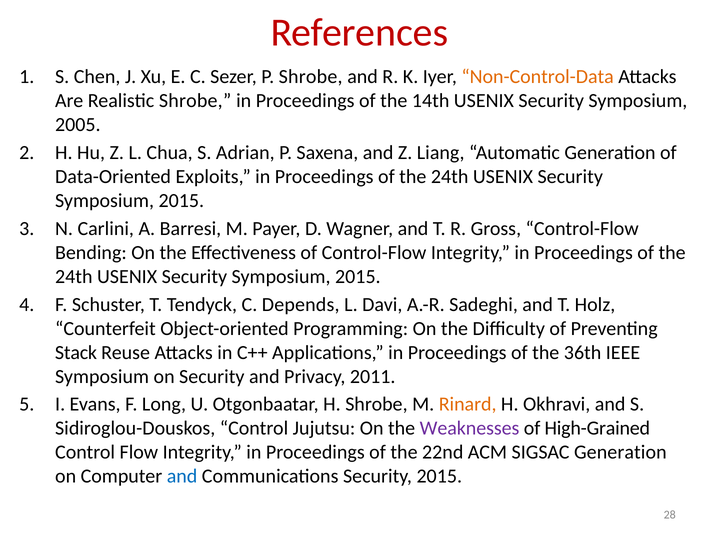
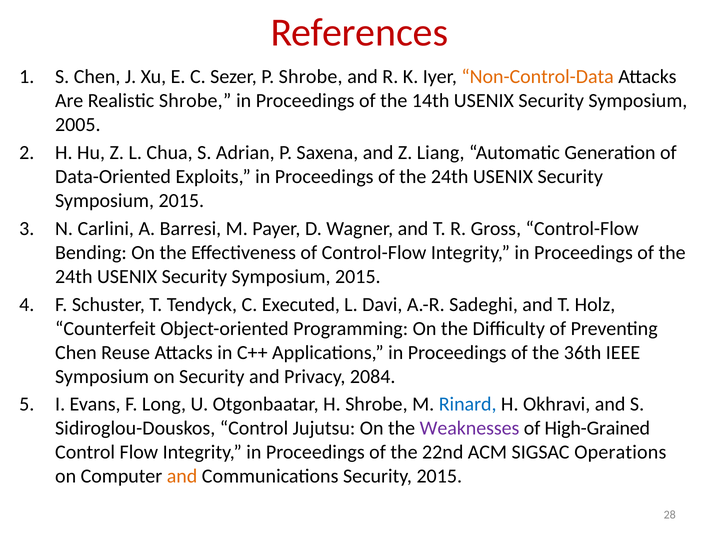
Depends: Depends -> Executed
Stack at (76, 353): Stack -> Chen
2011: 2011 -> 2084
Rinard colour: orange -> blue
SIGSAC Generation: Generation -> Operations
and at (182, 476) colour: blue -> orange
